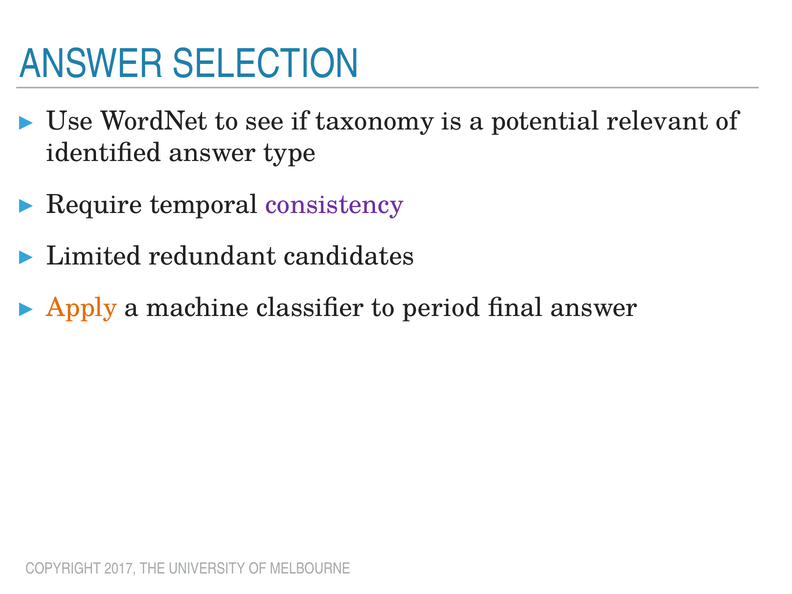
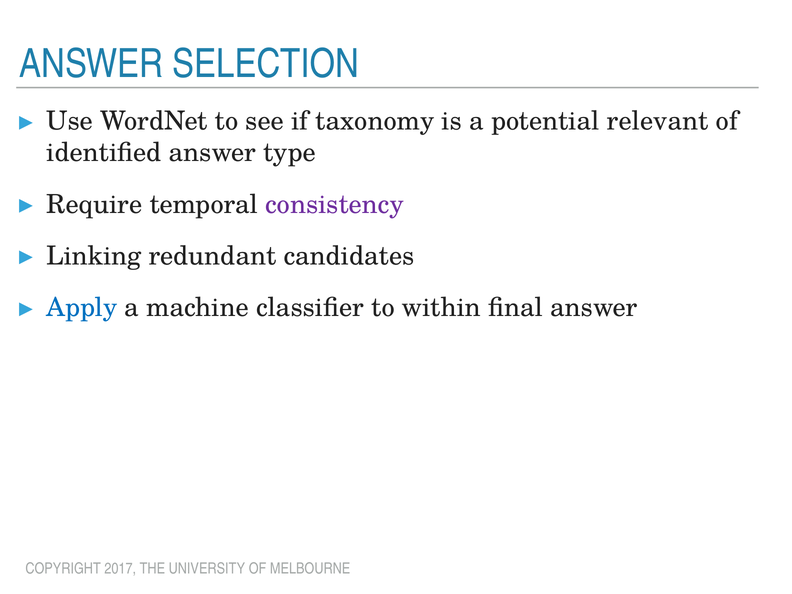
Limited: Limited -> Linking
Apply colour: orange -> blue
period: period -> within
